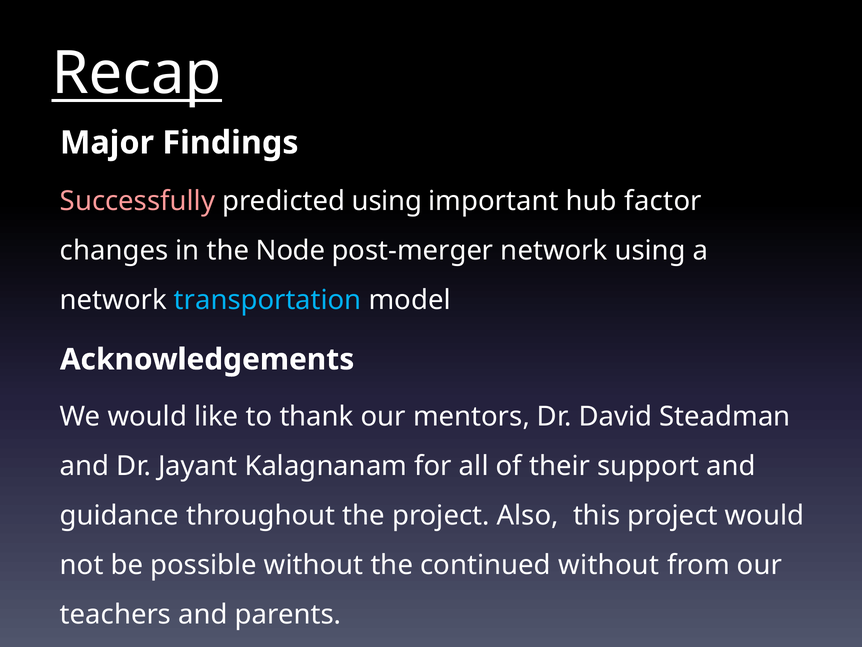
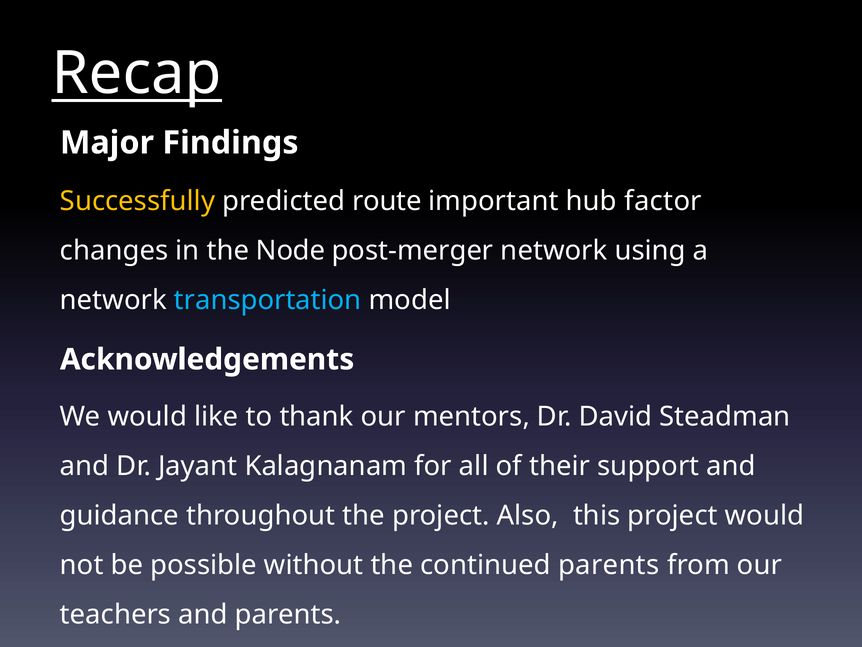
Successfully colour: pink -> yellow
predicted using: using -> route
continued without: without -> parents
